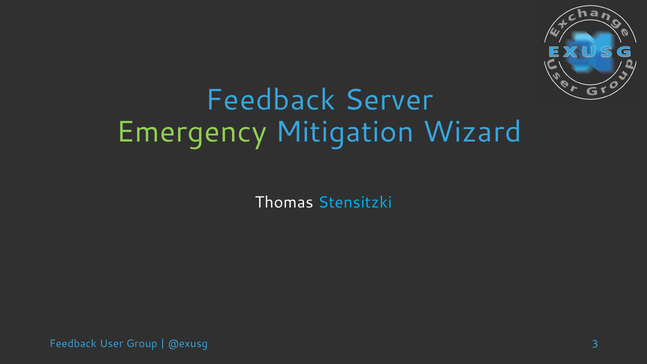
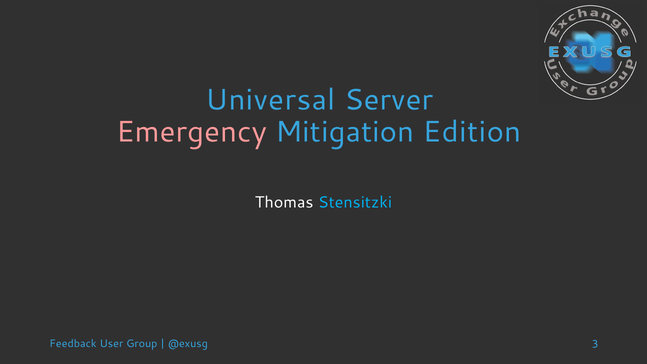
Feedback at (271, 100): Feedback -> Universal
Emergency colour: light green -> pink
Wizard: Wizard -> Edition
